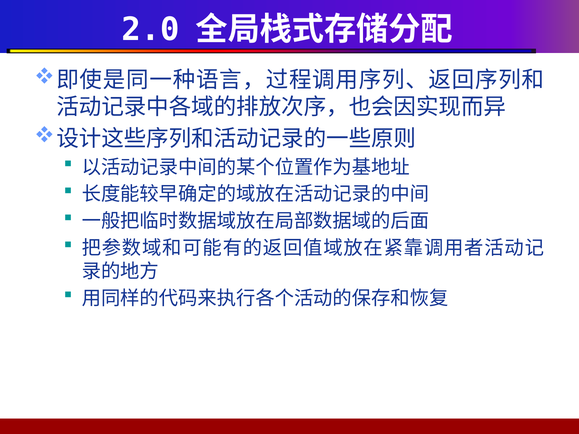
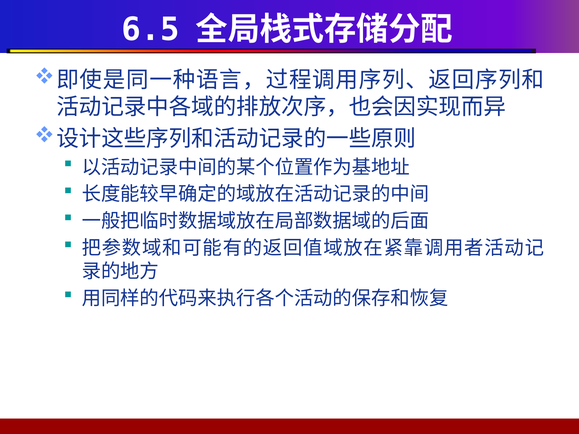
2.0: 2.0 -> 6.5
